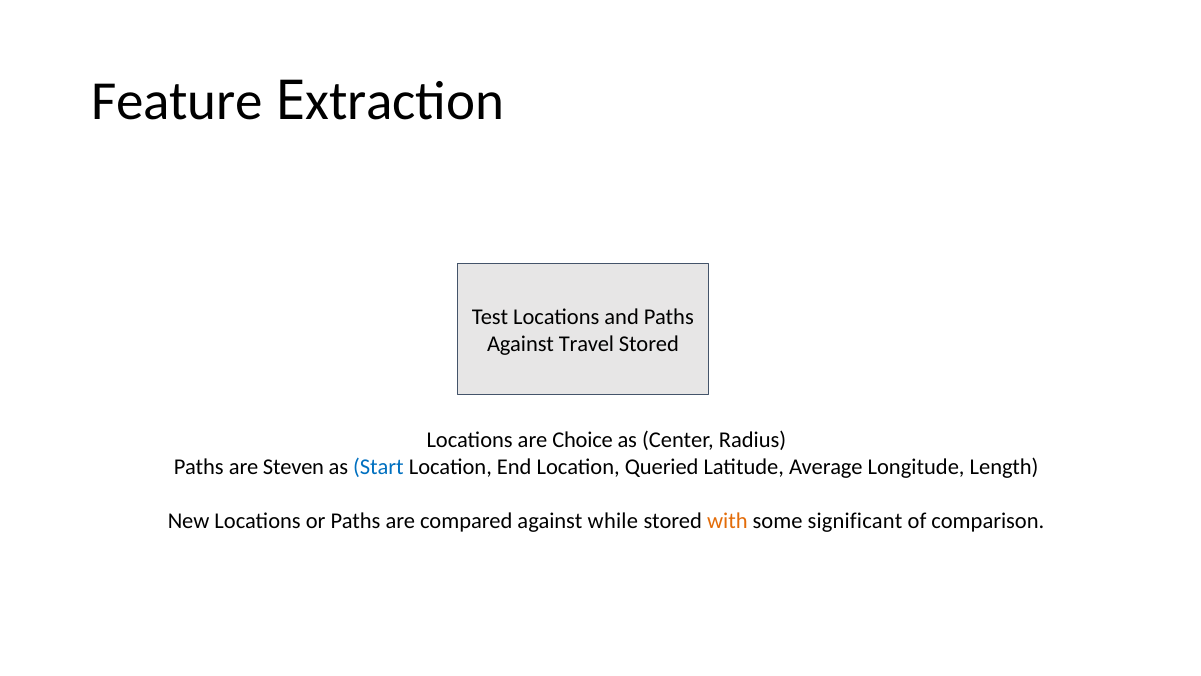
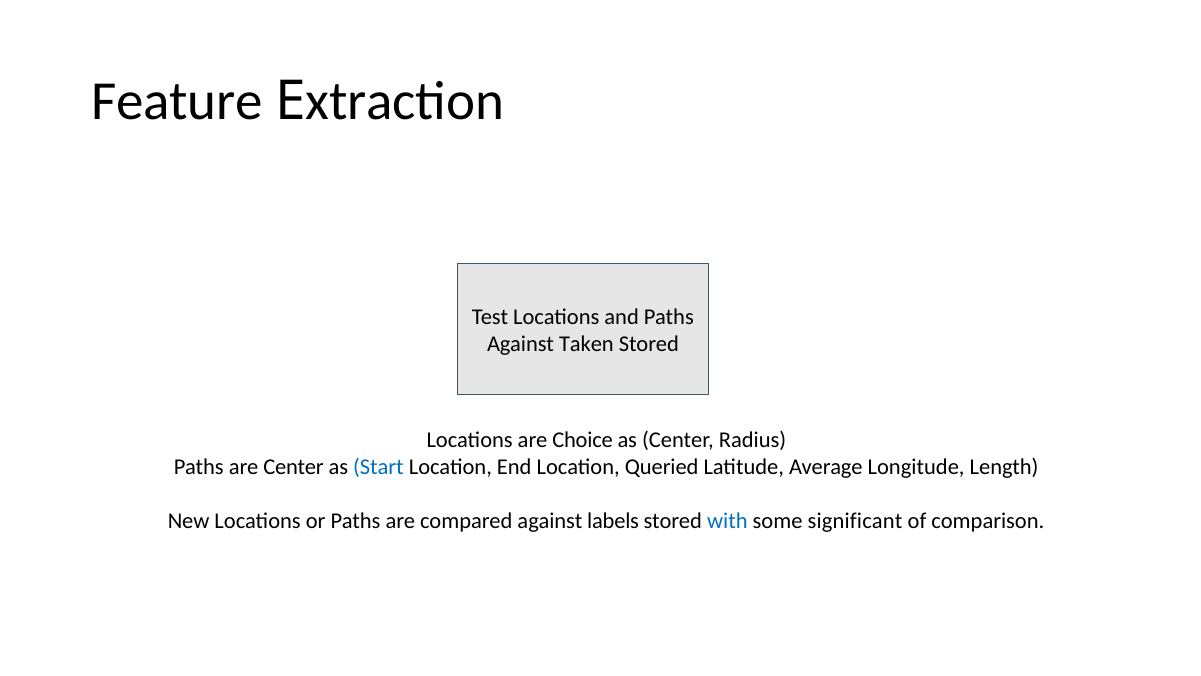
Travel: Travel -> Taken
are Steven: Steven -> Center
while: while -> labels
with colour: orange -> blue
